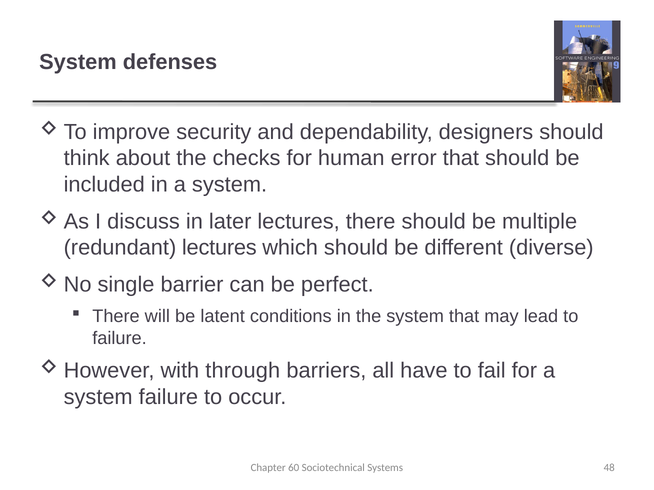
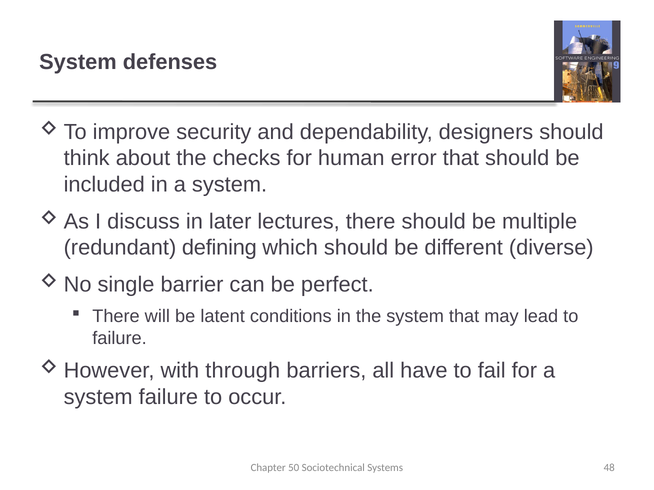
redundant lectures: lectures -> defining
60: 60 -> 50
